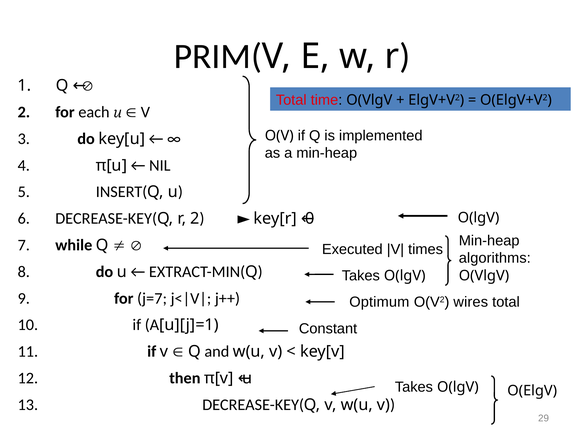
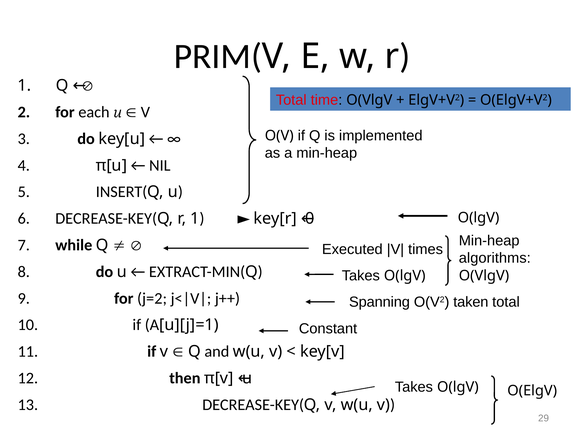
r 2: 2 -> 1
j=7: j=7 -> j=2
Optimum: Optimum -> Spanning
wires: wires -> taken
